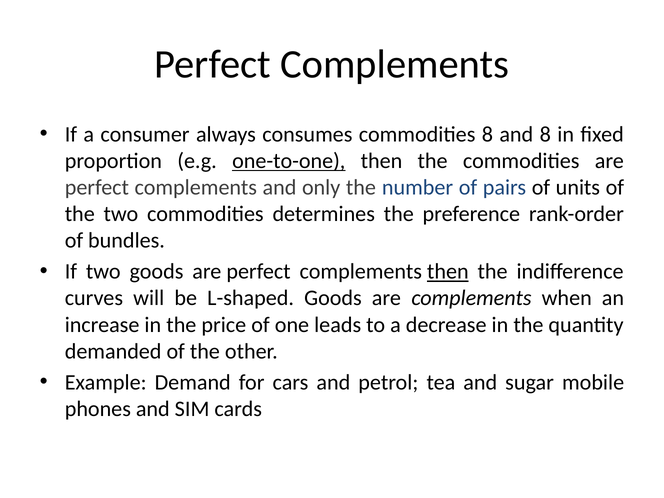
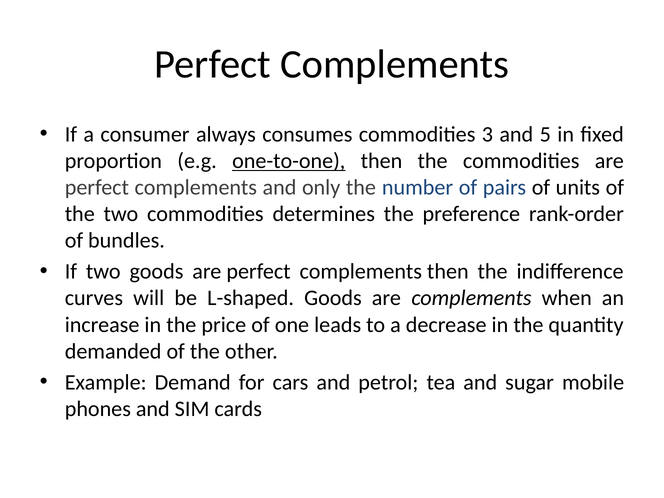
commodities 8: 8 -> 3
and 8: 8 -> 5
then at (448, 272) underline: present -> none
